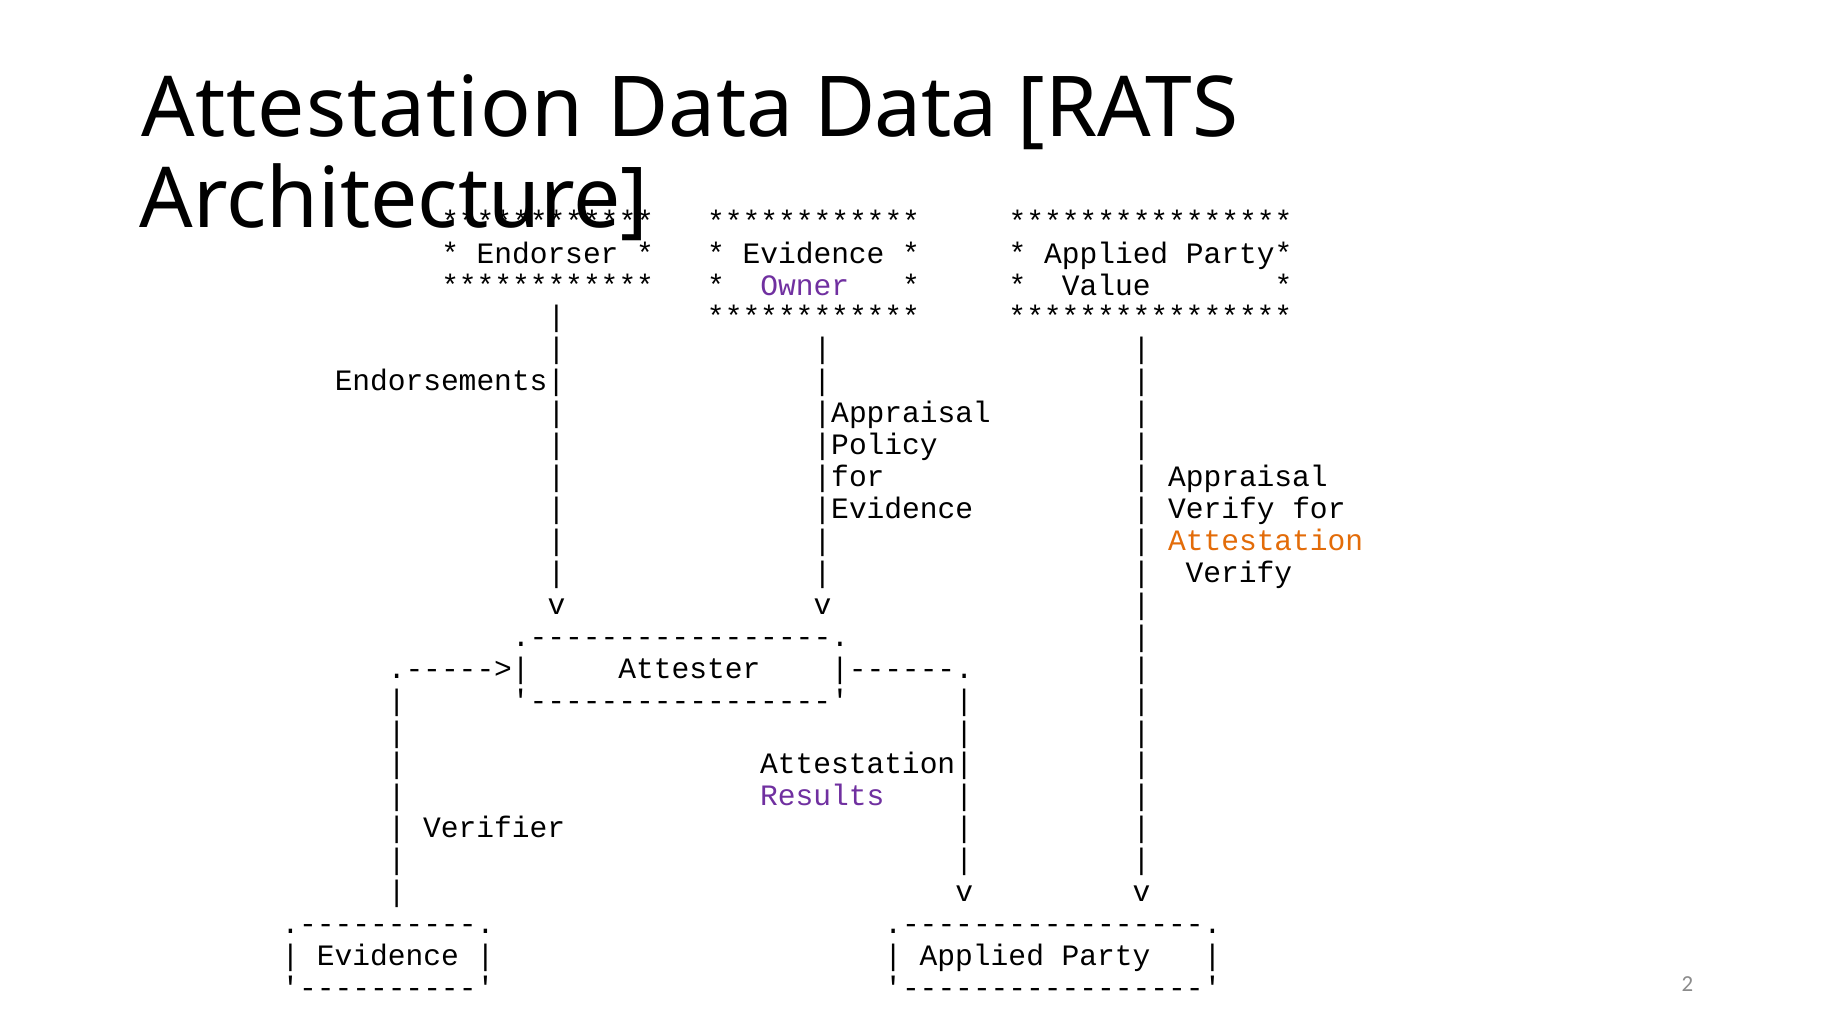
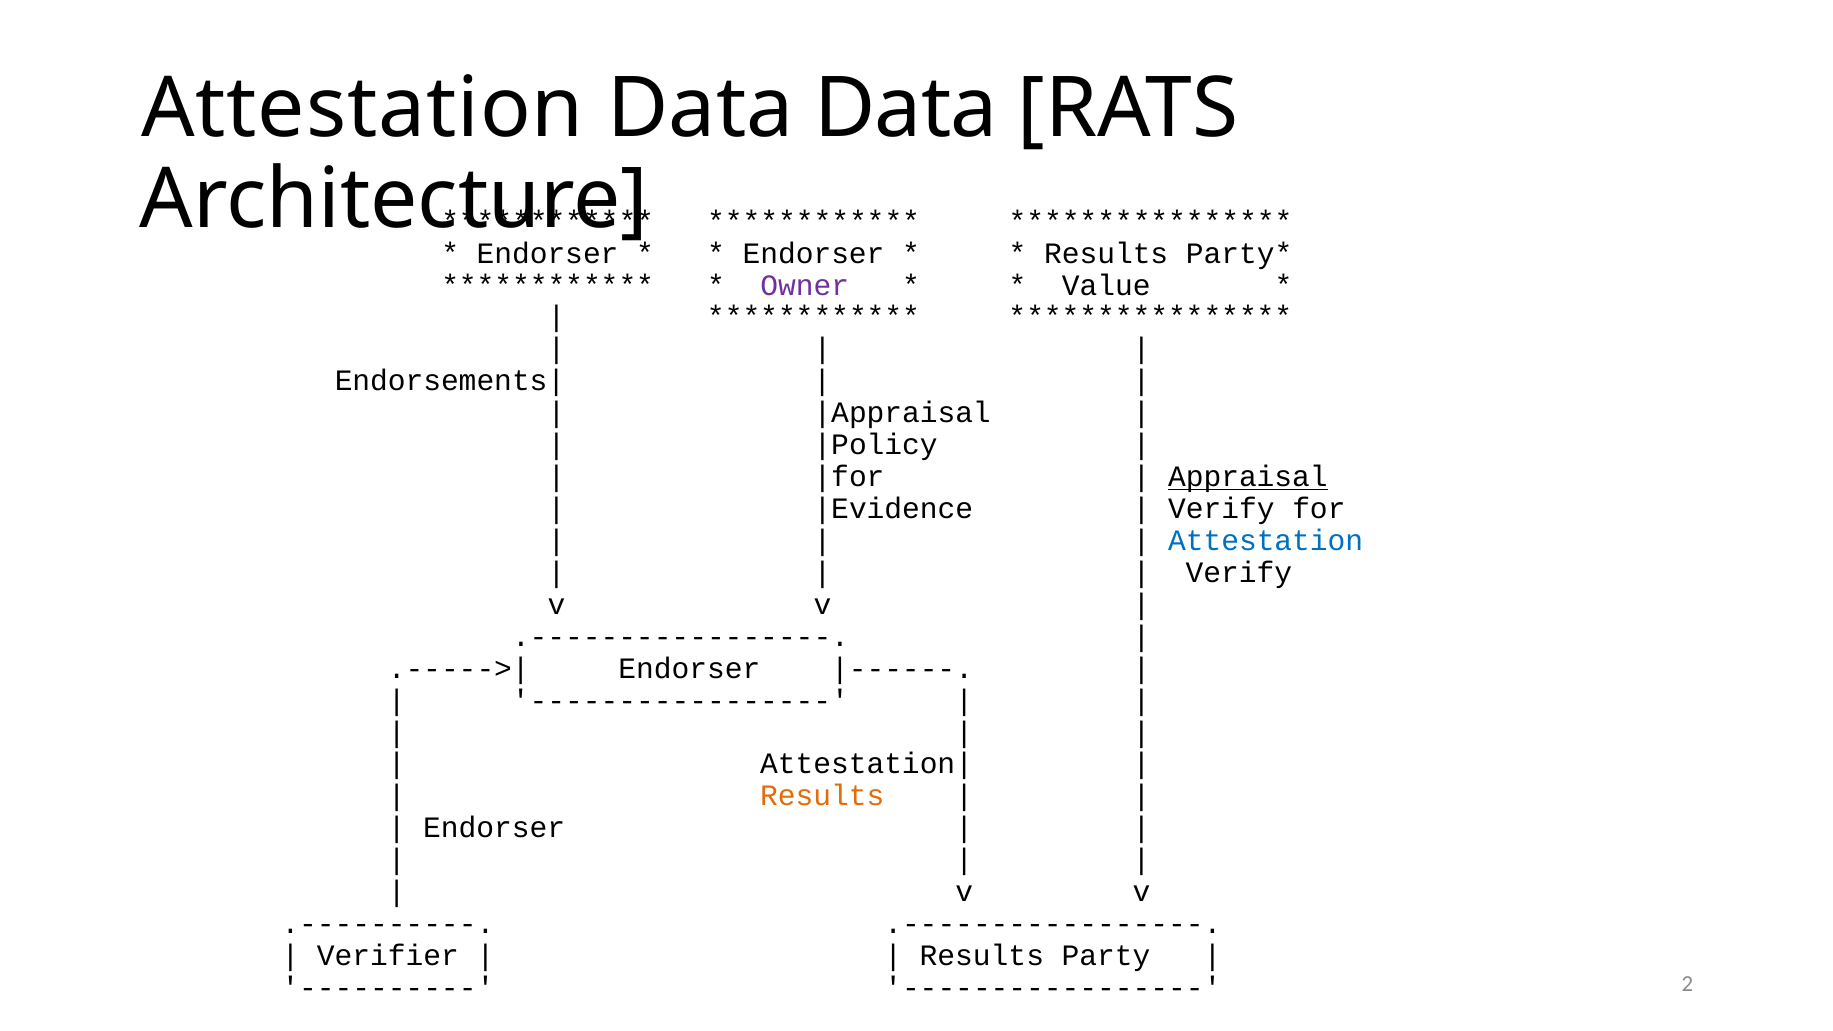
Evidence at (814, 253): Evidence -> Endorser
Applied at (1106, 253): Applied -> Results
Appraisal underline: none -> present
Attestation at (1266, 541) colour: orange -> blue
Attester at (689, 668): Attester -> Endorser
Results at (822, 796) colour: purple -> orange
Verifier at (494, 828): Verifier -> Endorser
Evidence at (388, 956): Evidence -> Verifier
Applied at (982, 956): Applied -> Results
